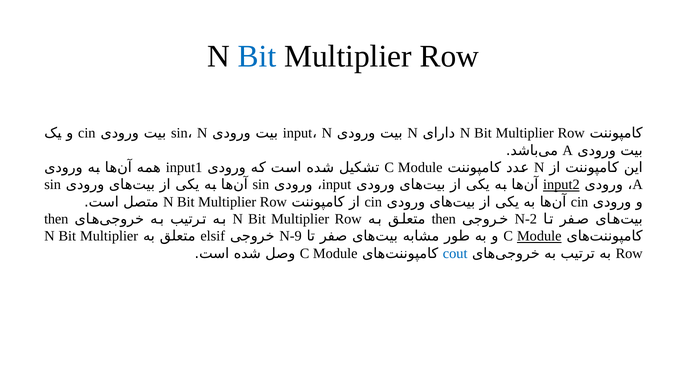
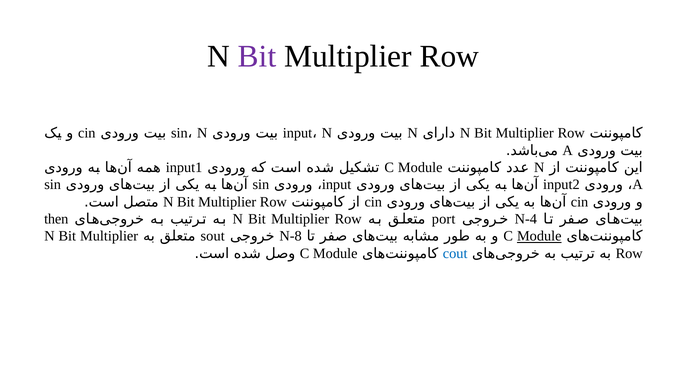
Bit at (257, 56) colour: blue -> purple
input2 underline: present -> none
then at (444, 219): then -> port
N-2: N-2 -> N-4
elsif: elsif -> sout
N-9: N-9 -> N-8
